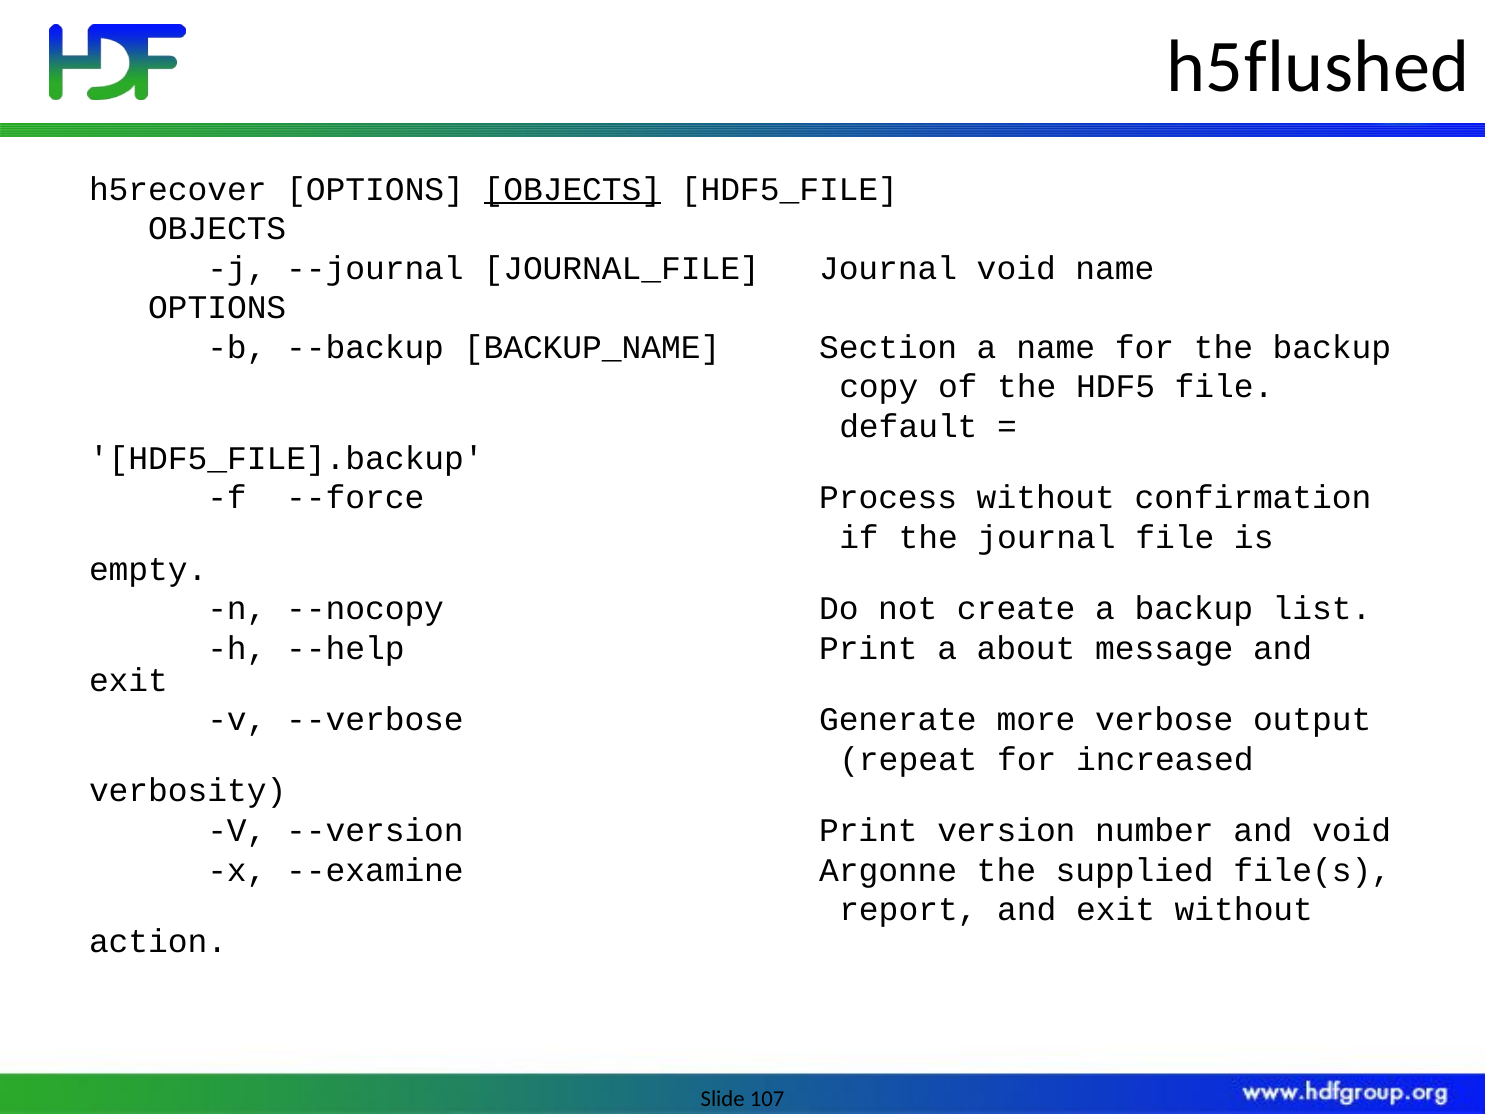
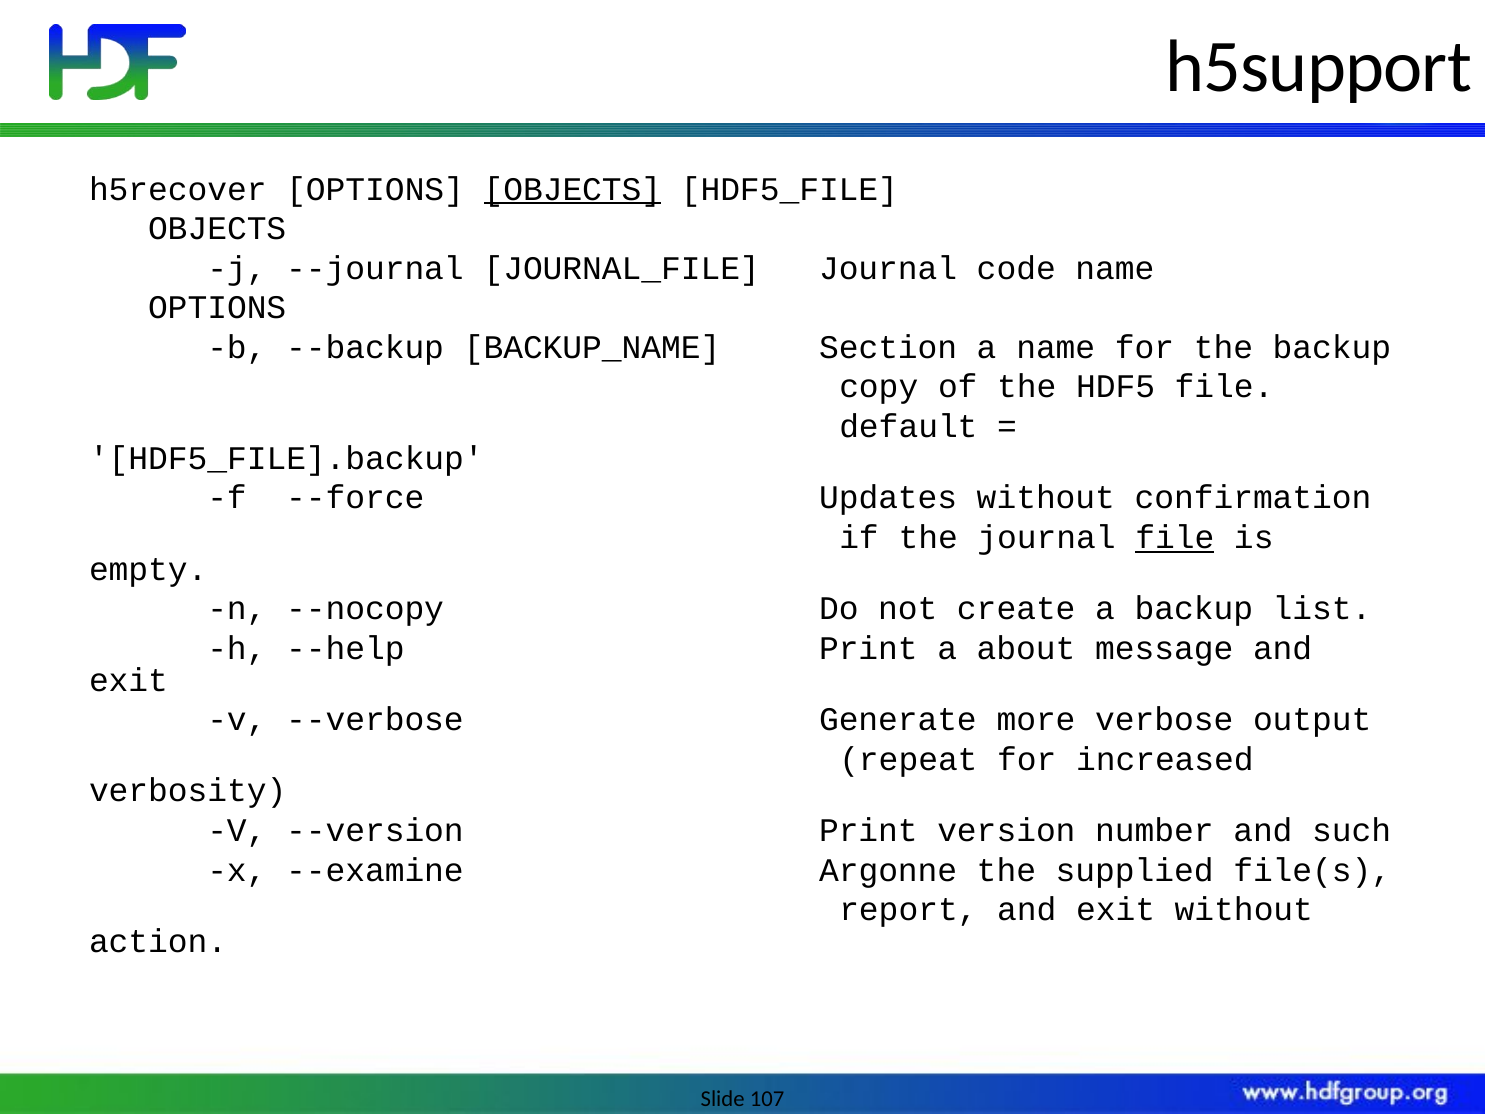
h5flushed: h5flushed -> h5support
Journal void: void -> code
Process: Process -> Updates
file at (1175, 537) underline: none -> present
and void: void -> such
